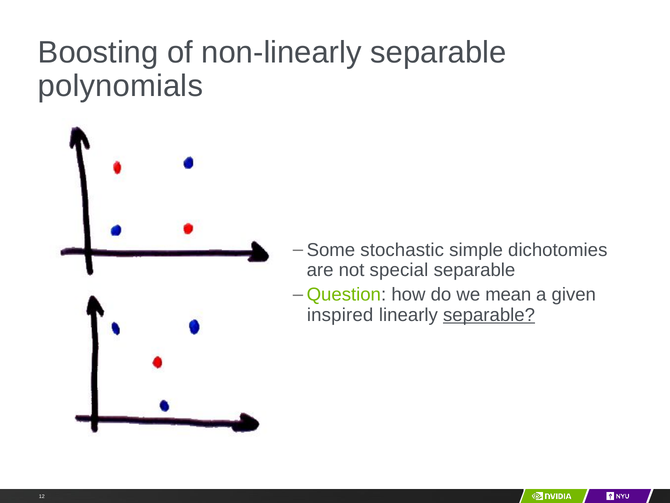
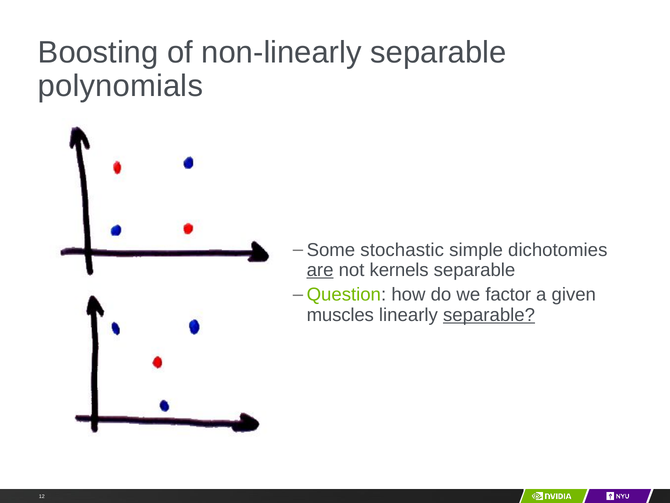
are underline: none -> present
special: special -> kernels
mean: mean -> factor
inspired: inspired -> muscles
